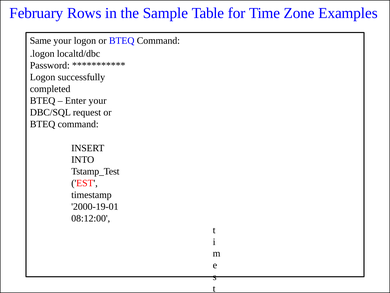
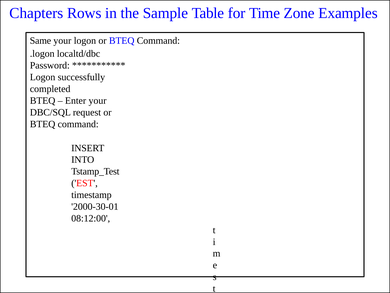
February: February -> Chapters
2000-19-01: 2000-19-01 -> 2000-30-01
